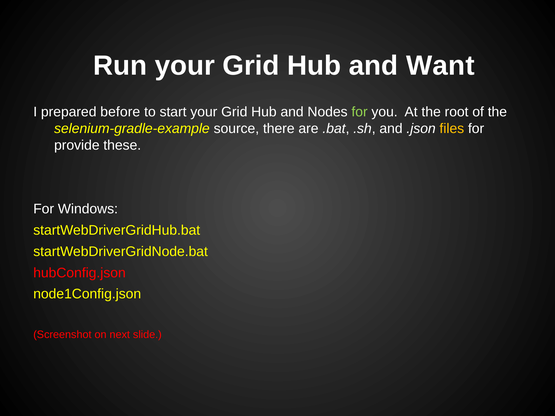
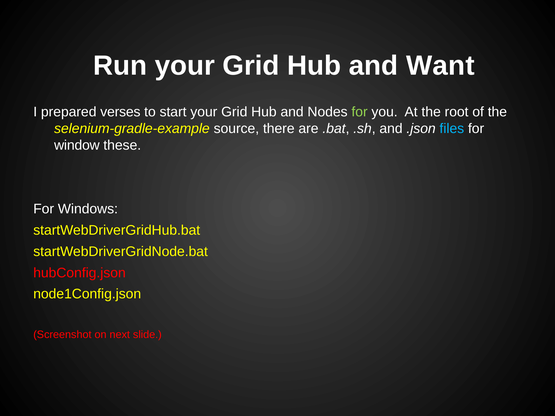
before: before -> verses
files colour: yellow -> light blue
provide: provide -> window
